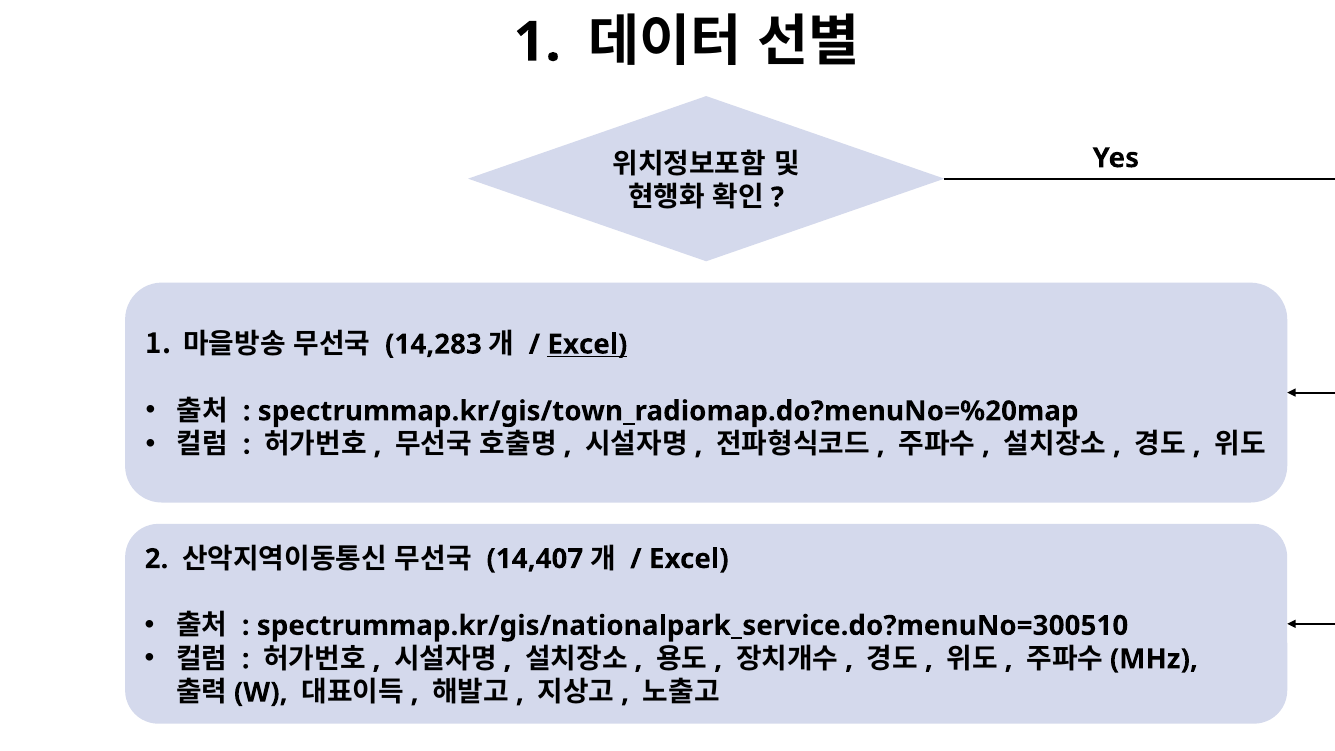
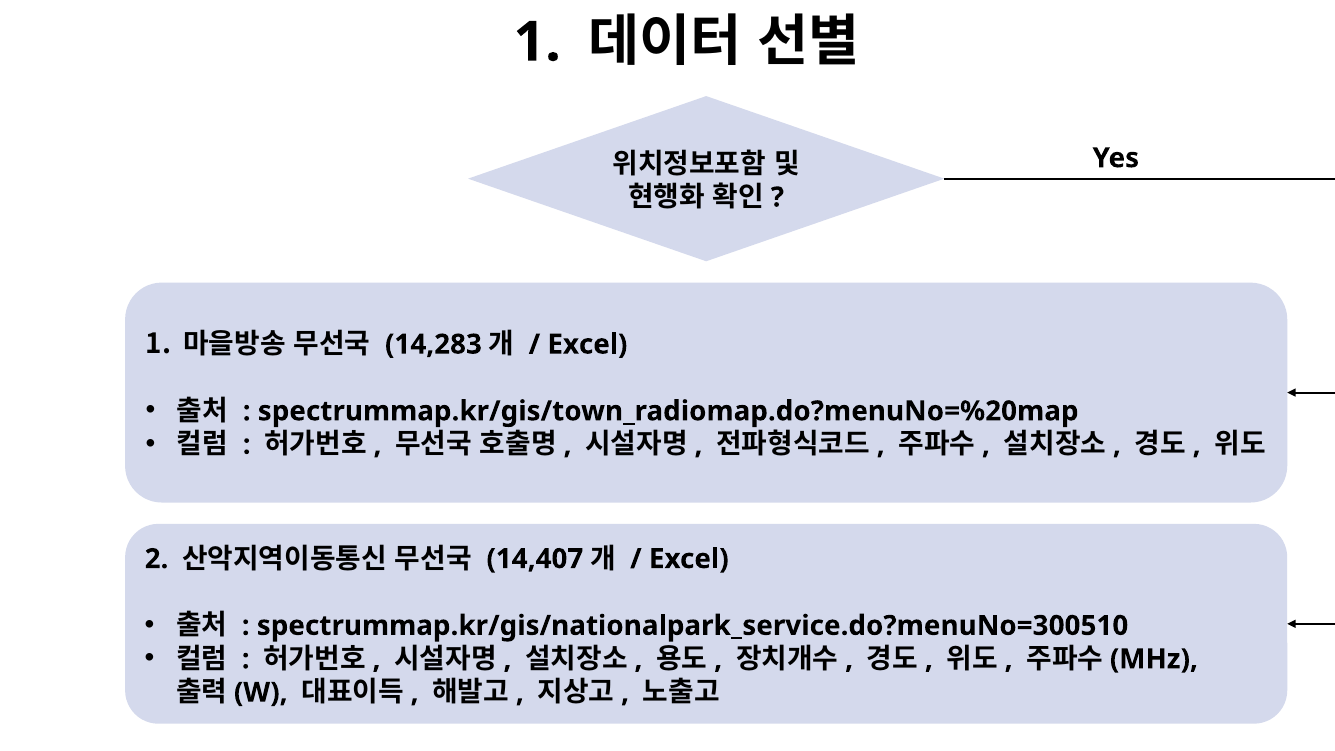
Excel at (587, 344) underline: present -> none
